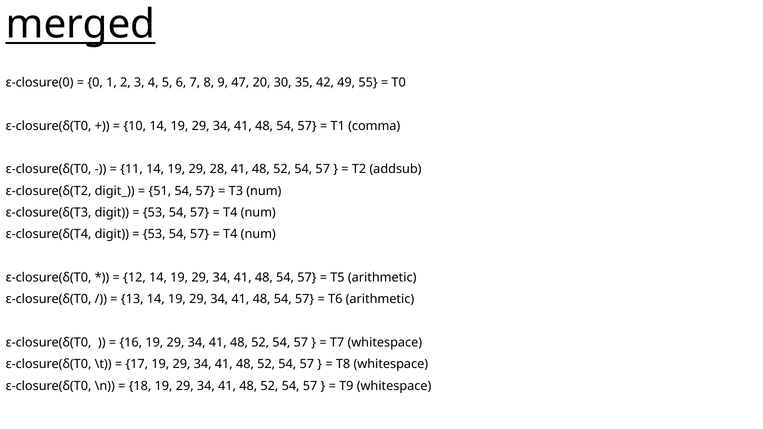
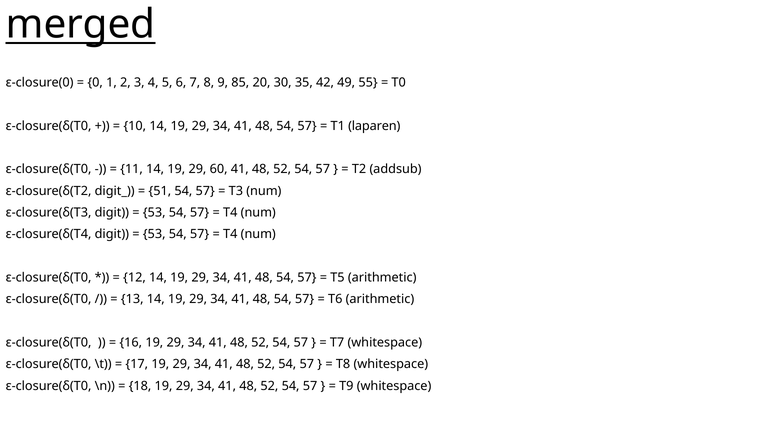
47: 47 -> 85
comma: comma -> laparen
28: 28 -> 60
